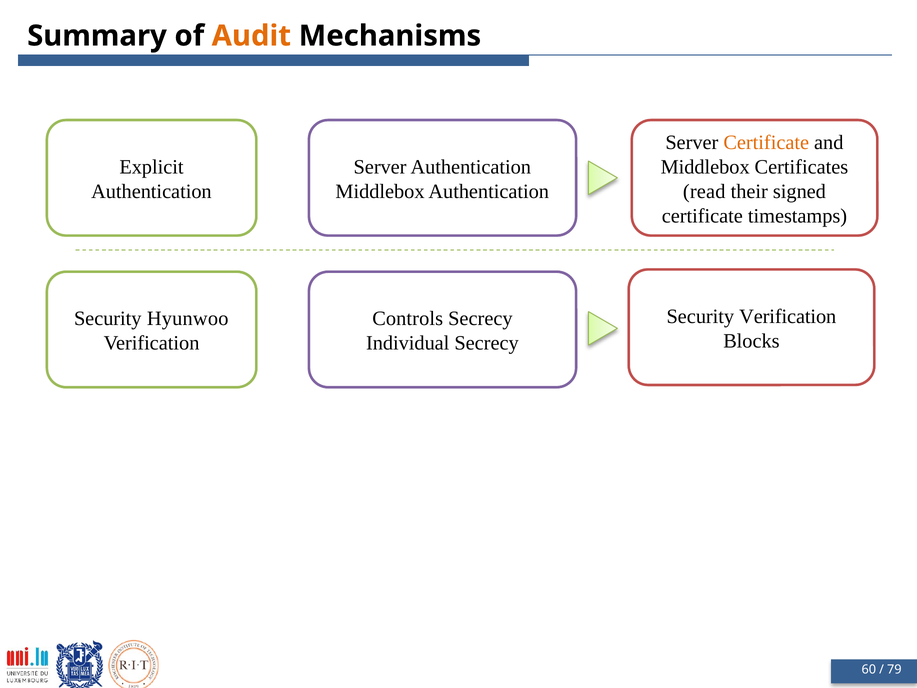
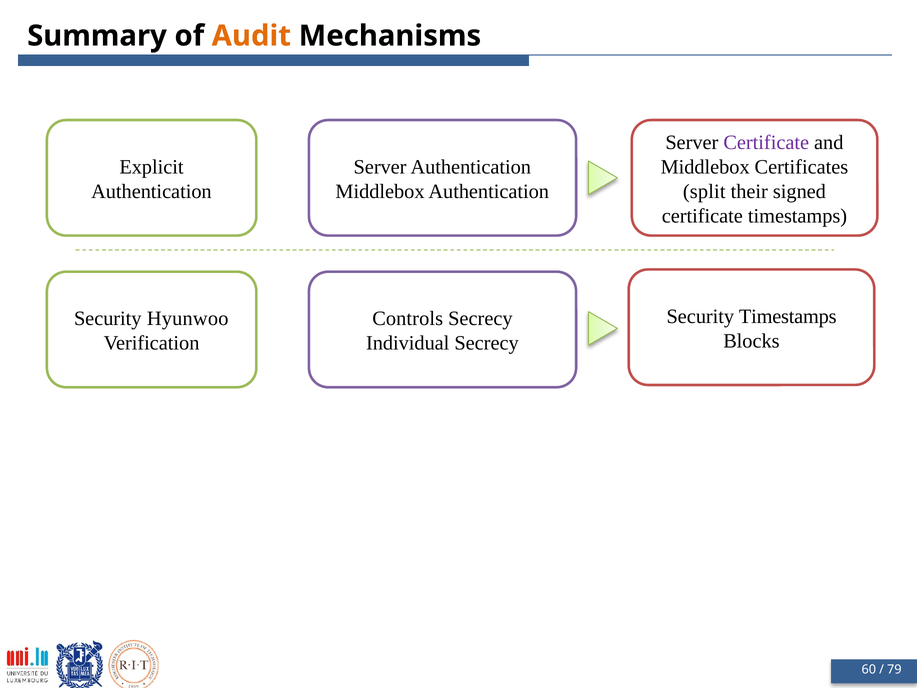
Certificate at (766, 142) colour: orange -> purple
read: read -> split
Security Verification: Verification -> Timestamps
